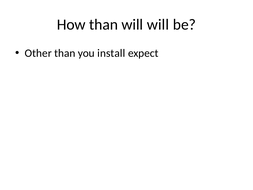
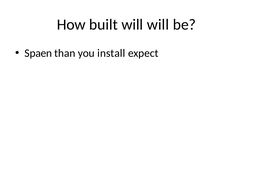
How than: than -> built
Other: Other -> Spaen
